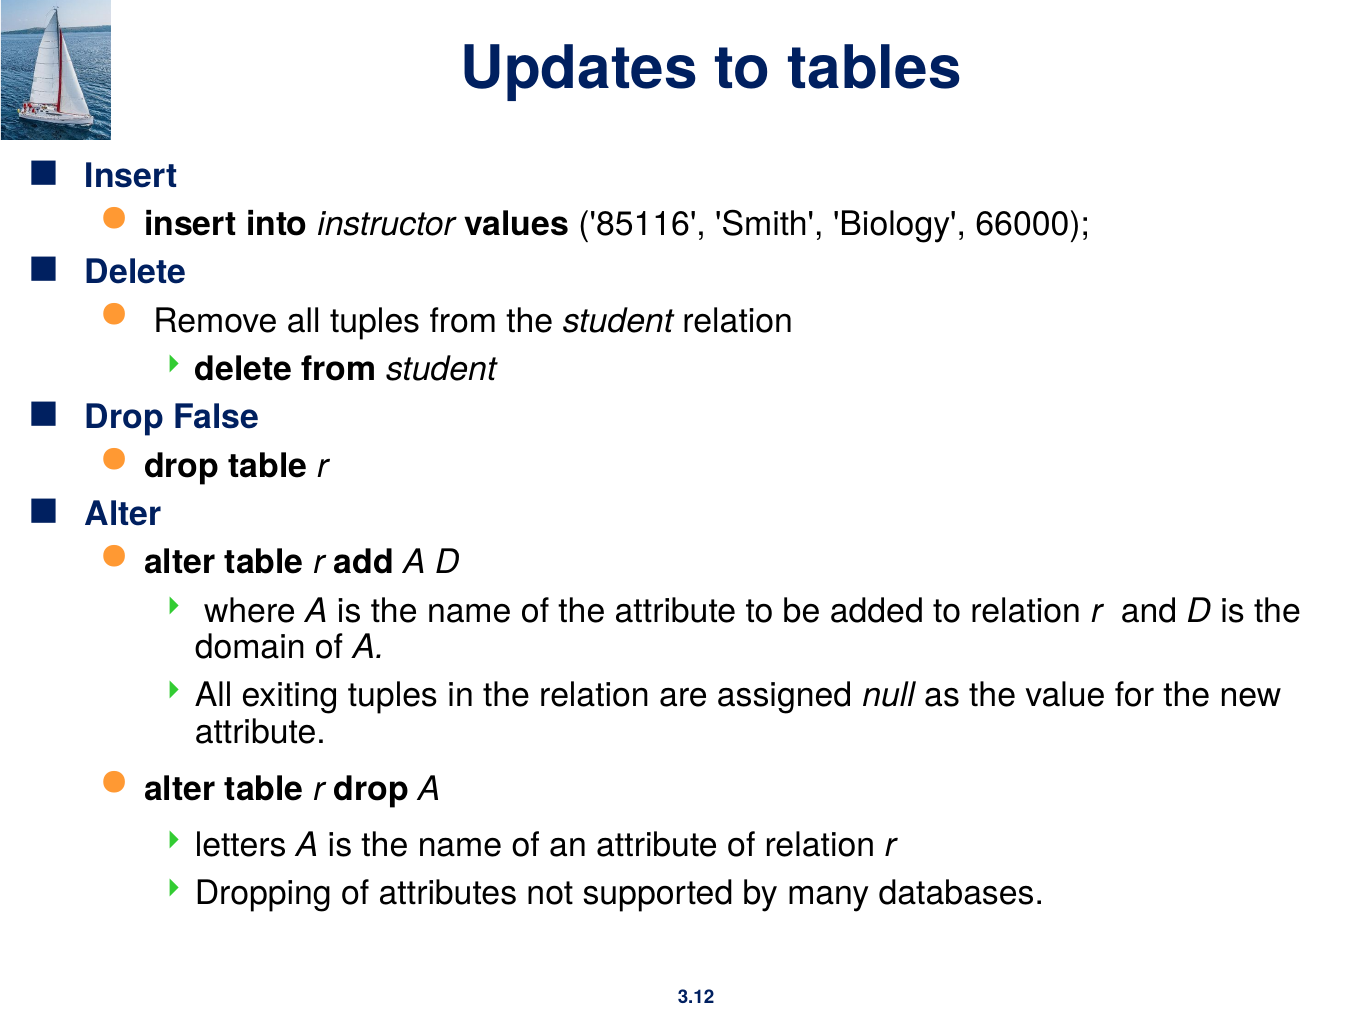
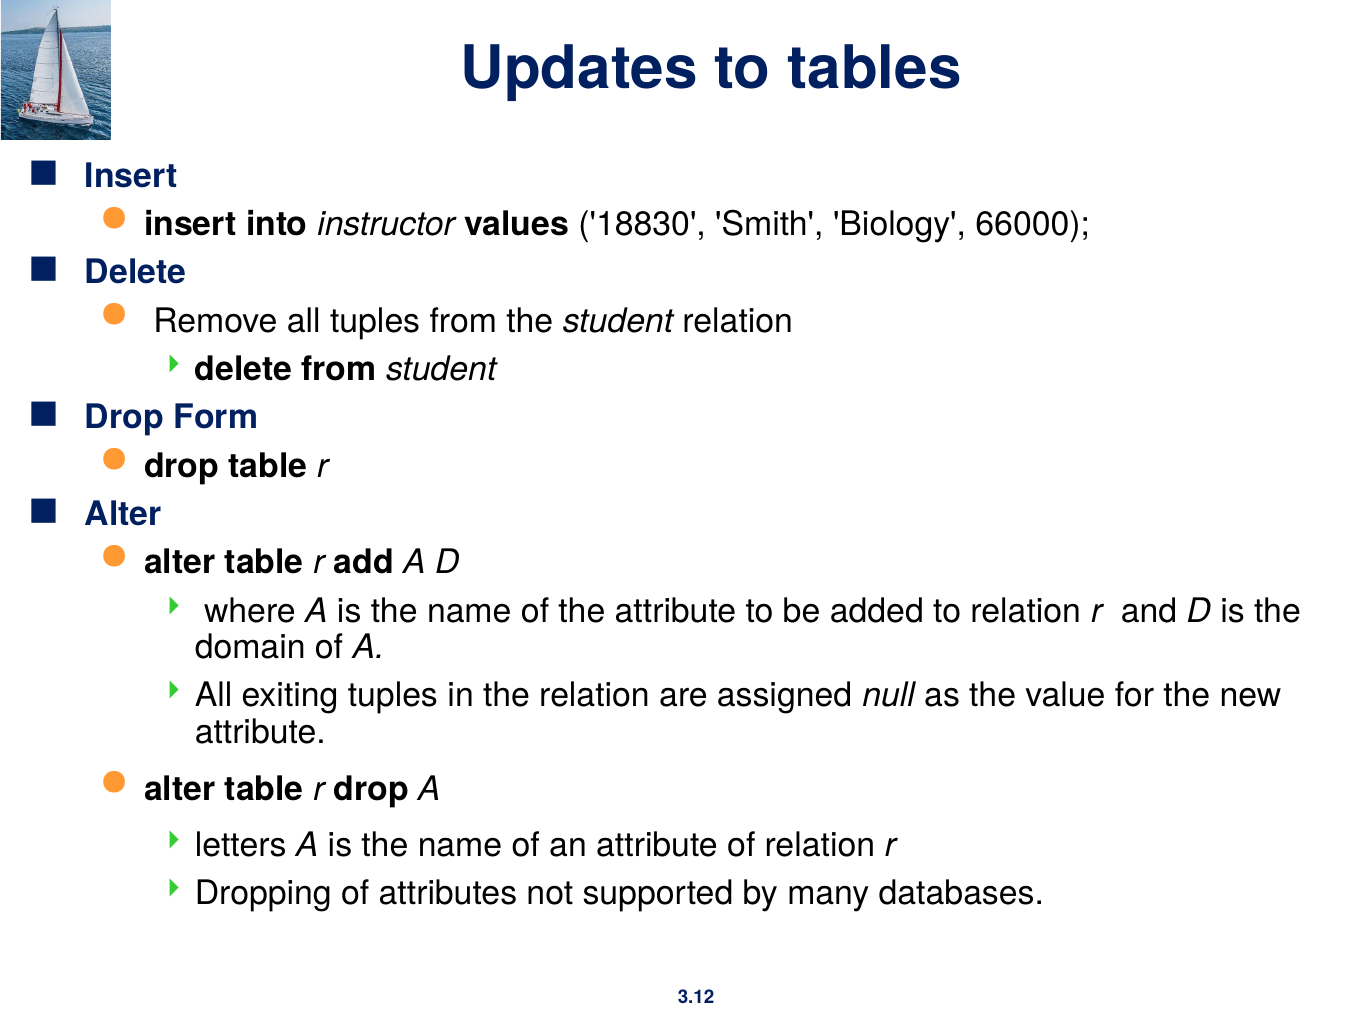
85116: 85116 -> 18830
False: False -> Form
